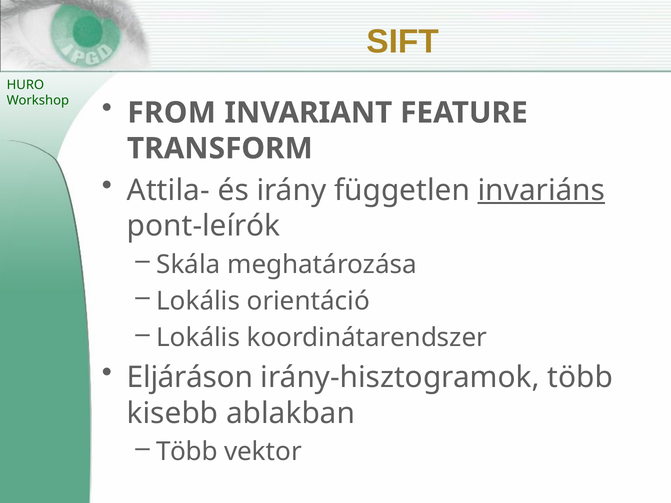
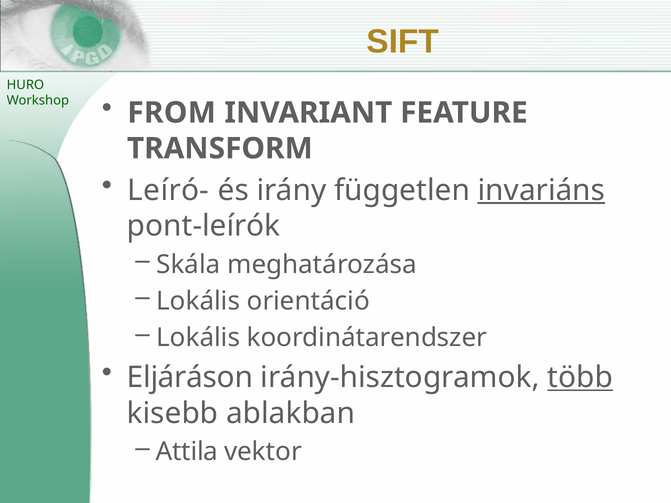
Attila-: Attila- -> Leíró-
több at (580, 378) underline: none -> present
Több at (187, 452): Több -> Attila
